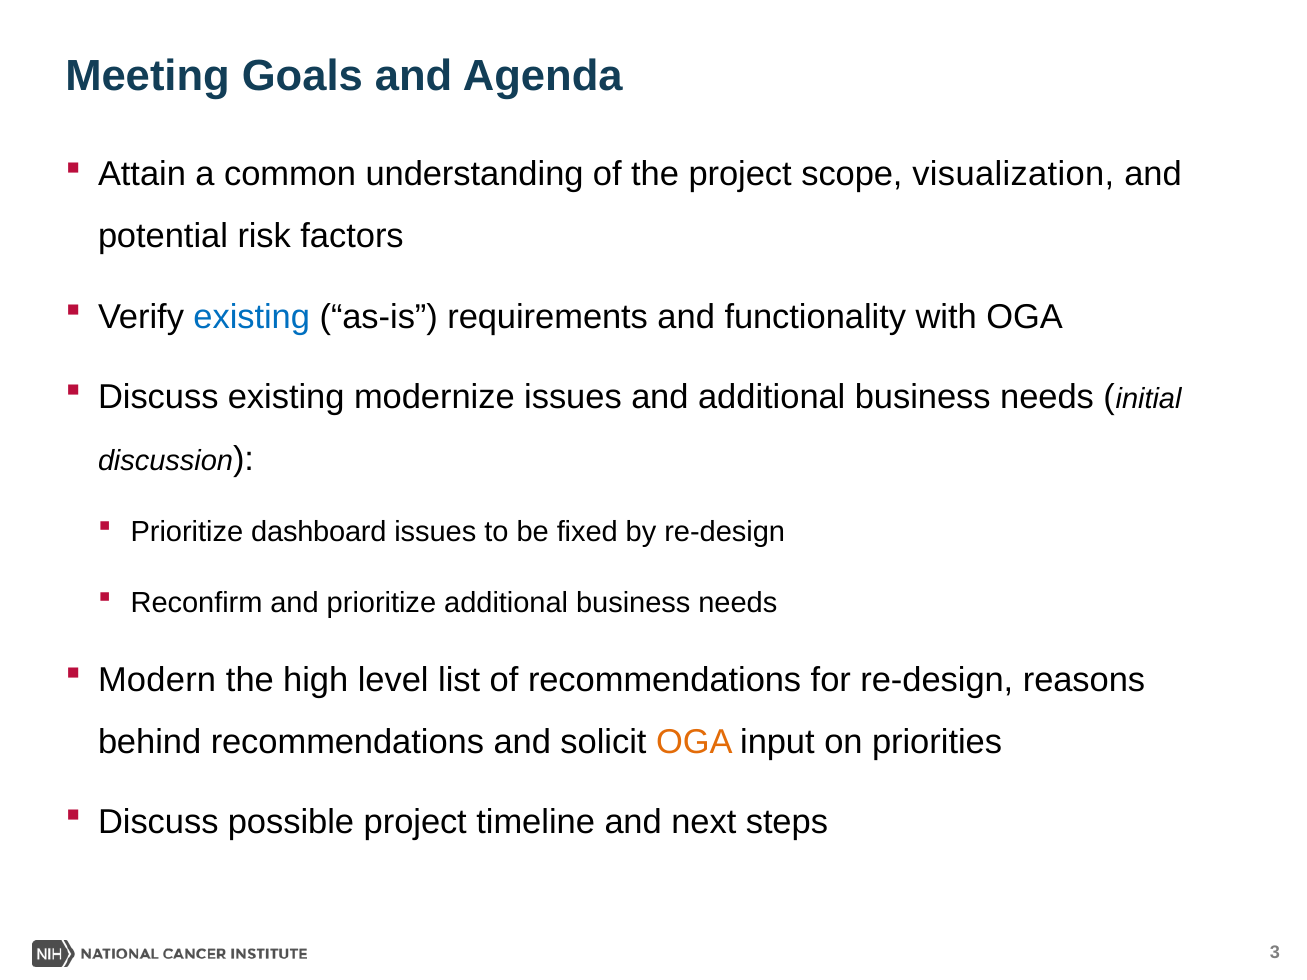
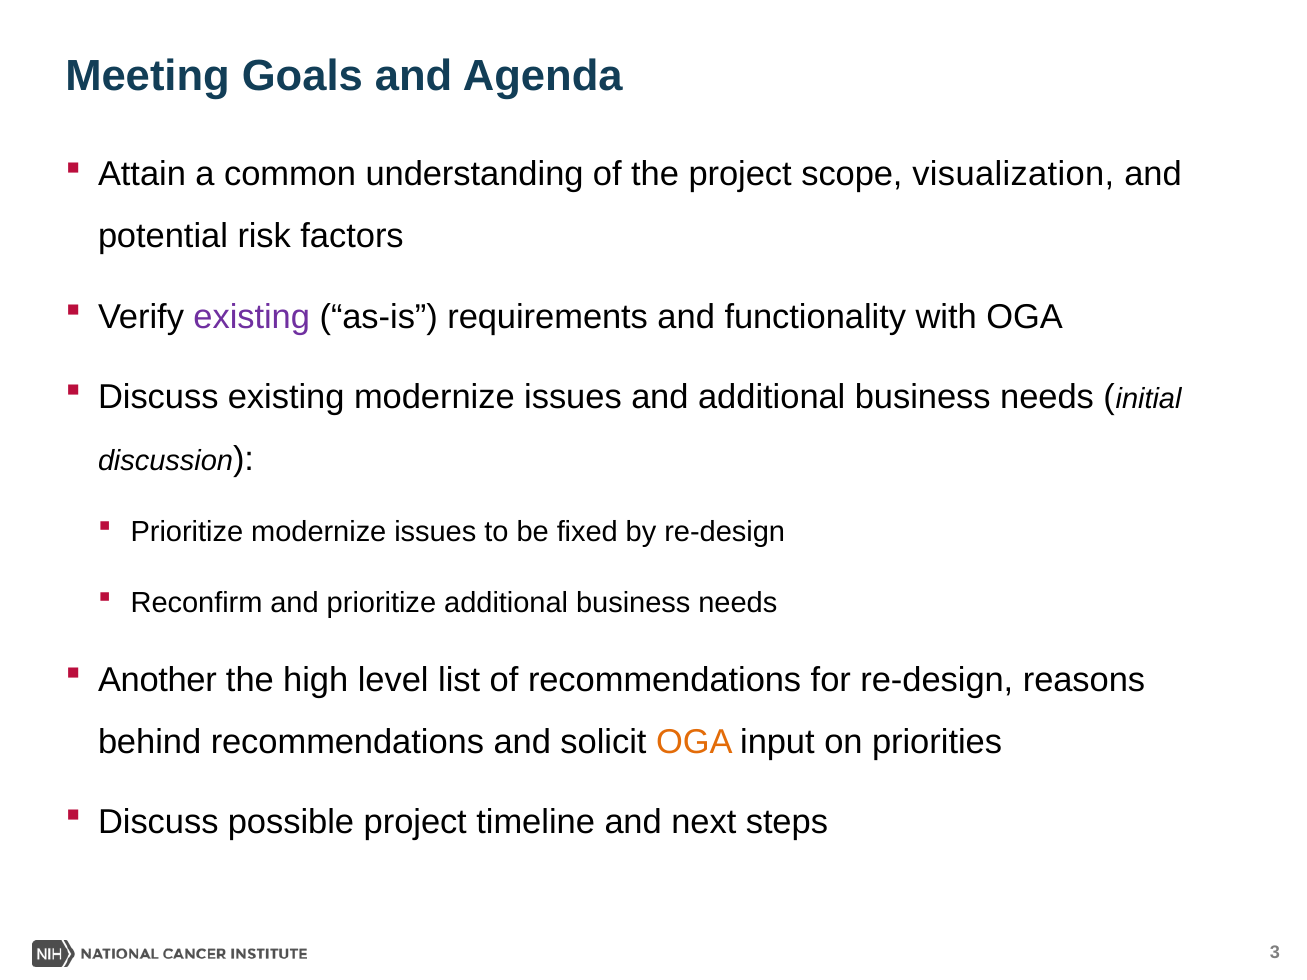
existing at (252, 317) colour: blue -> purple
Prioritize dashboard: dashboard -> modernize
Modern: Modern -> Another
